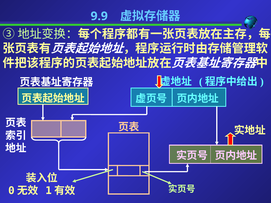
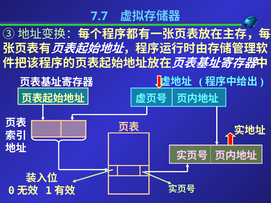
9.9: 9.9 -> 7.7
